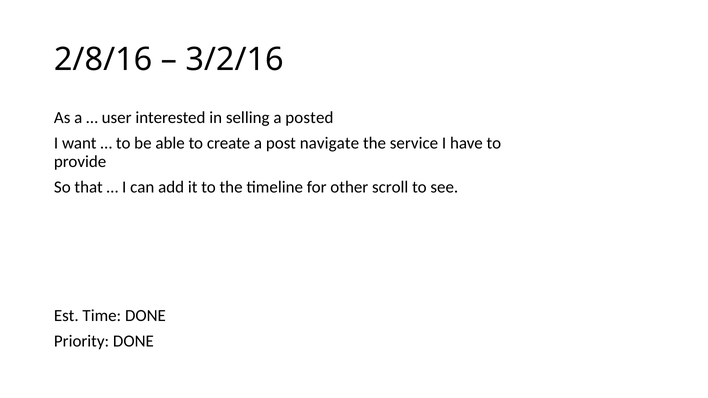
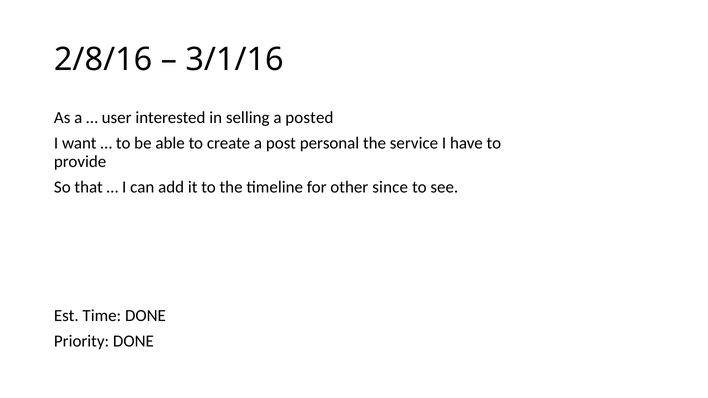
3/2/16: 3/2/16 -> 3/1/16
navigate: navigate -> personal
scroll: scroll -> since
